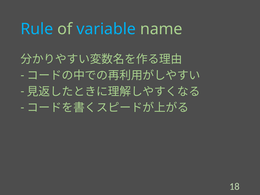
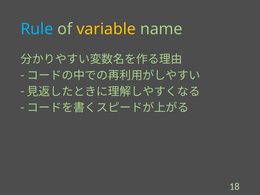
variable colour: light blue -> yellow
